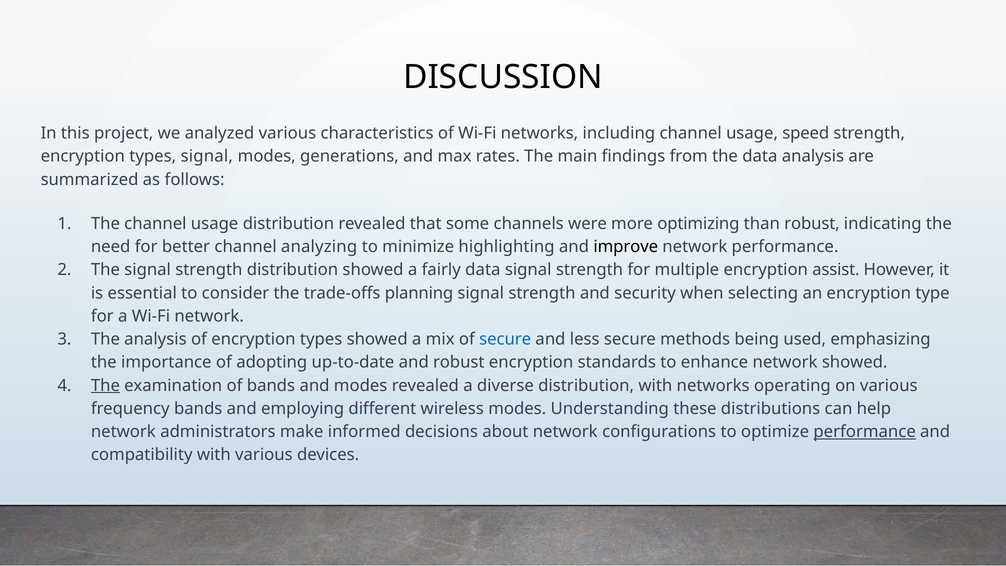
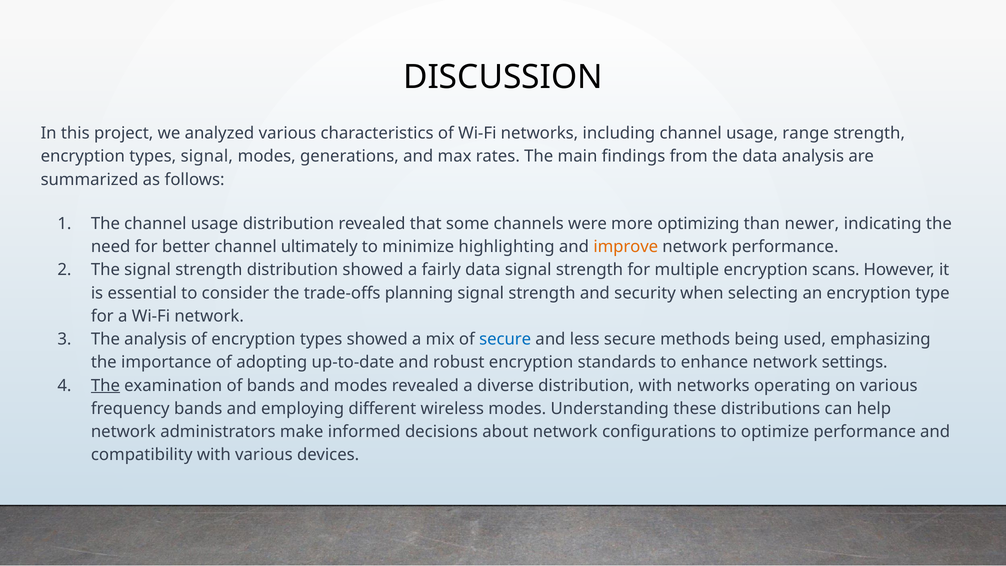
speed: speed -> range
than robust: robust -> newer
analyzing: analyzing -> ultimately
improve colour: black -> orange
assist: assist -> scans
network showed: showed -> settings
performance at (865, 432) underline: present -> none
